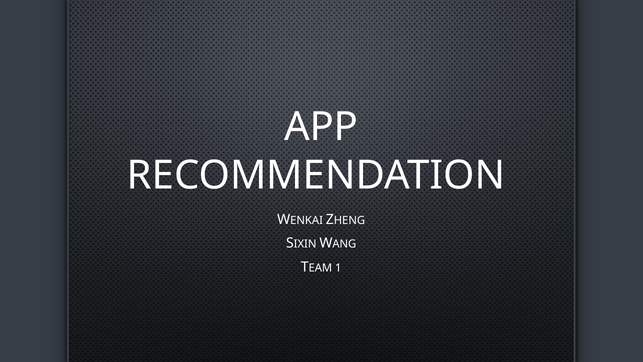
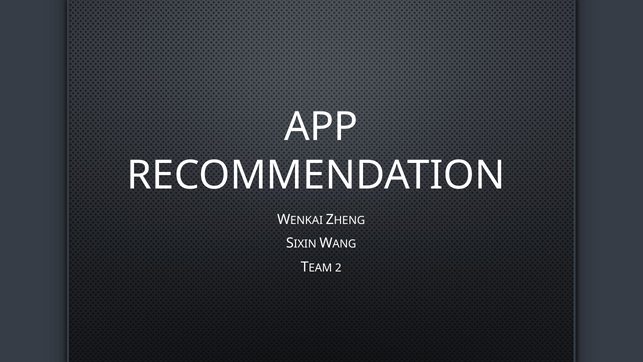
1: 1 -> 2
